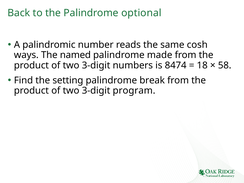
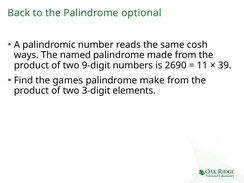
3-digit at (96, 65): 3-digit -> 9-digit
8474: 8474 -> 2690
18: 18 -> 11
58: 58 -> 39
setting: setting -> games
break: break -> make
program: program -> elements
